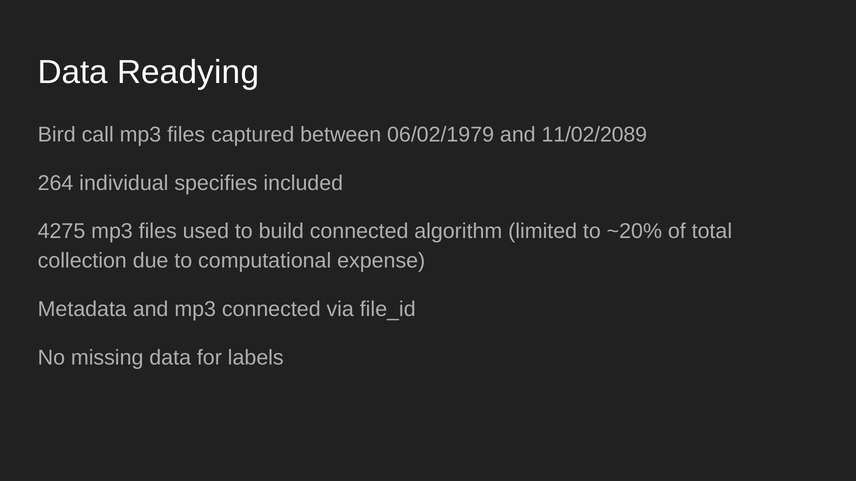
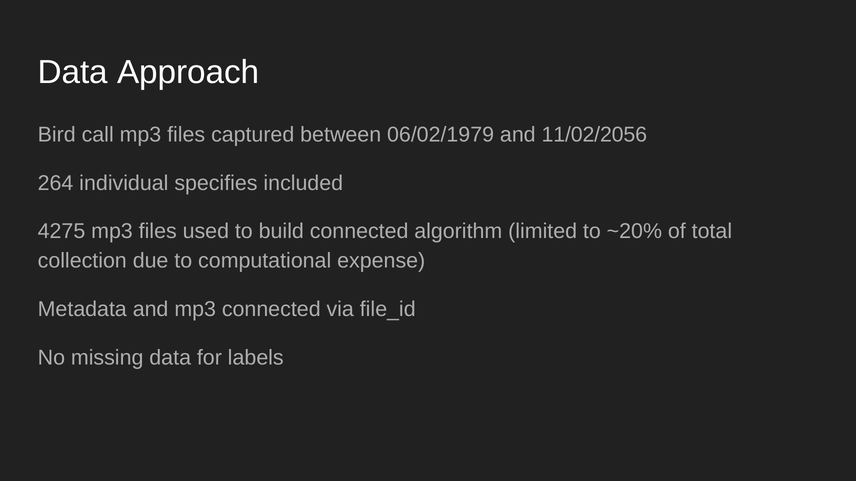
Readying: Readying -> Approach
11/02/2089: 11/02/2089 -> 11/02/2056
